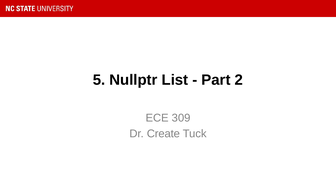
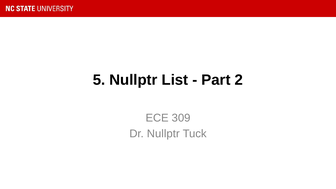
Dr Create: Create -> Nullptr
